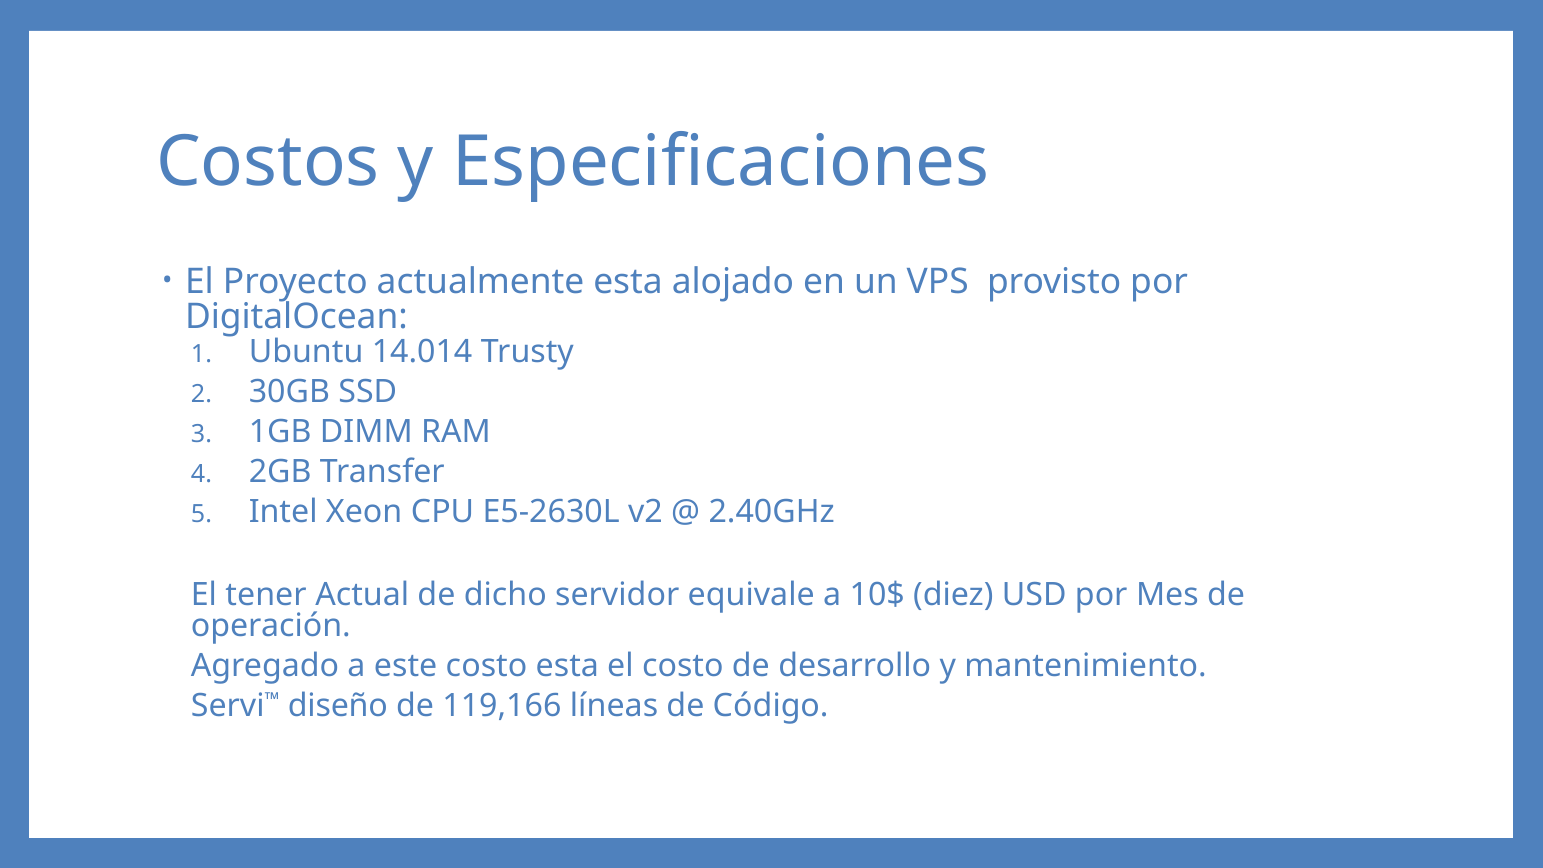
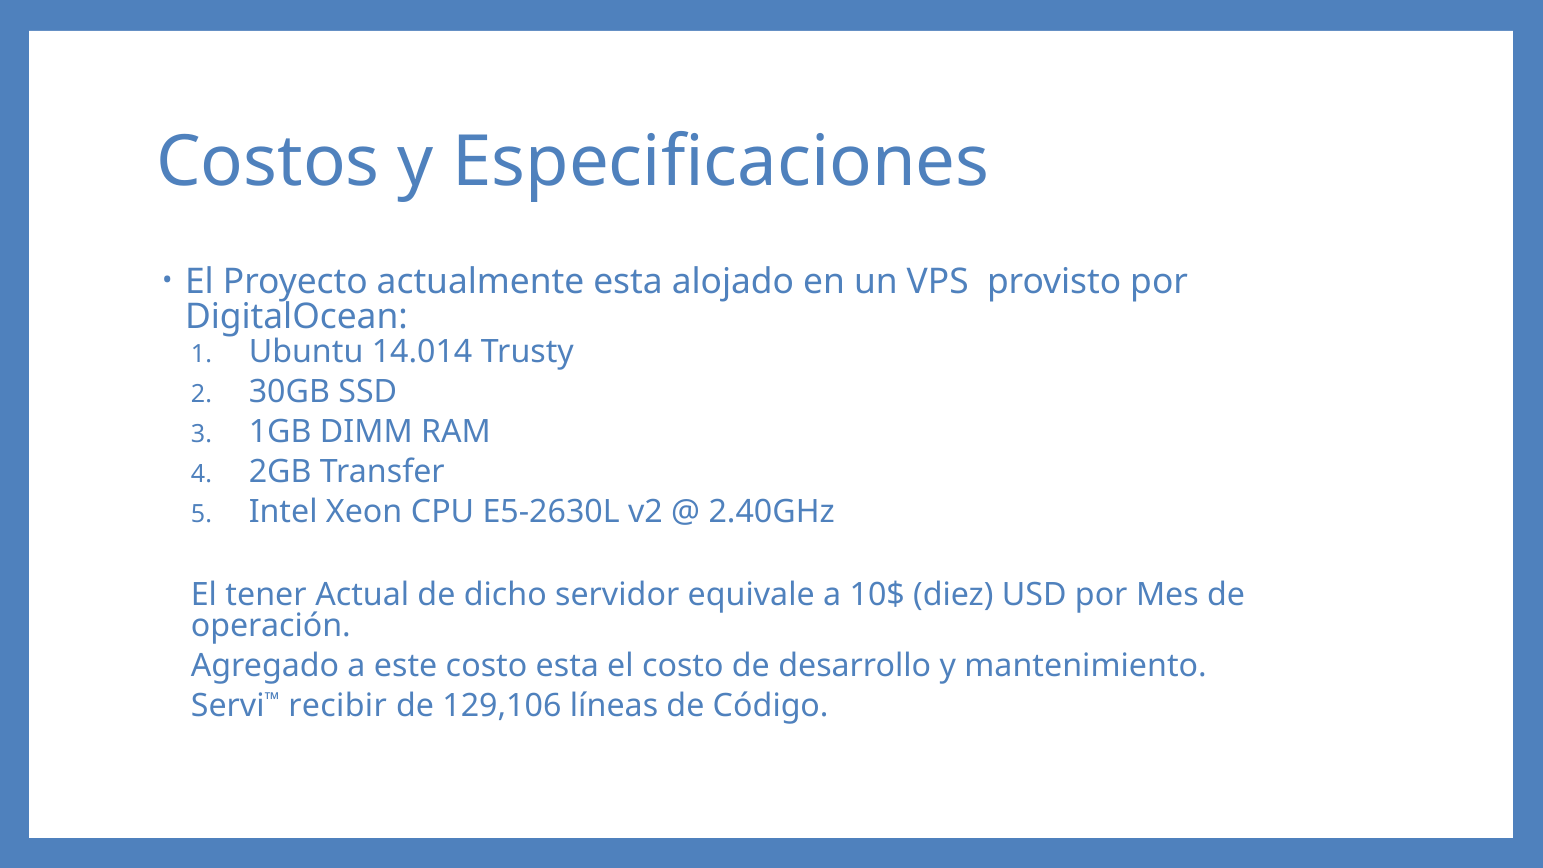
diseño: diseño -> recibir
119,166: 119,166 -> 129,106
